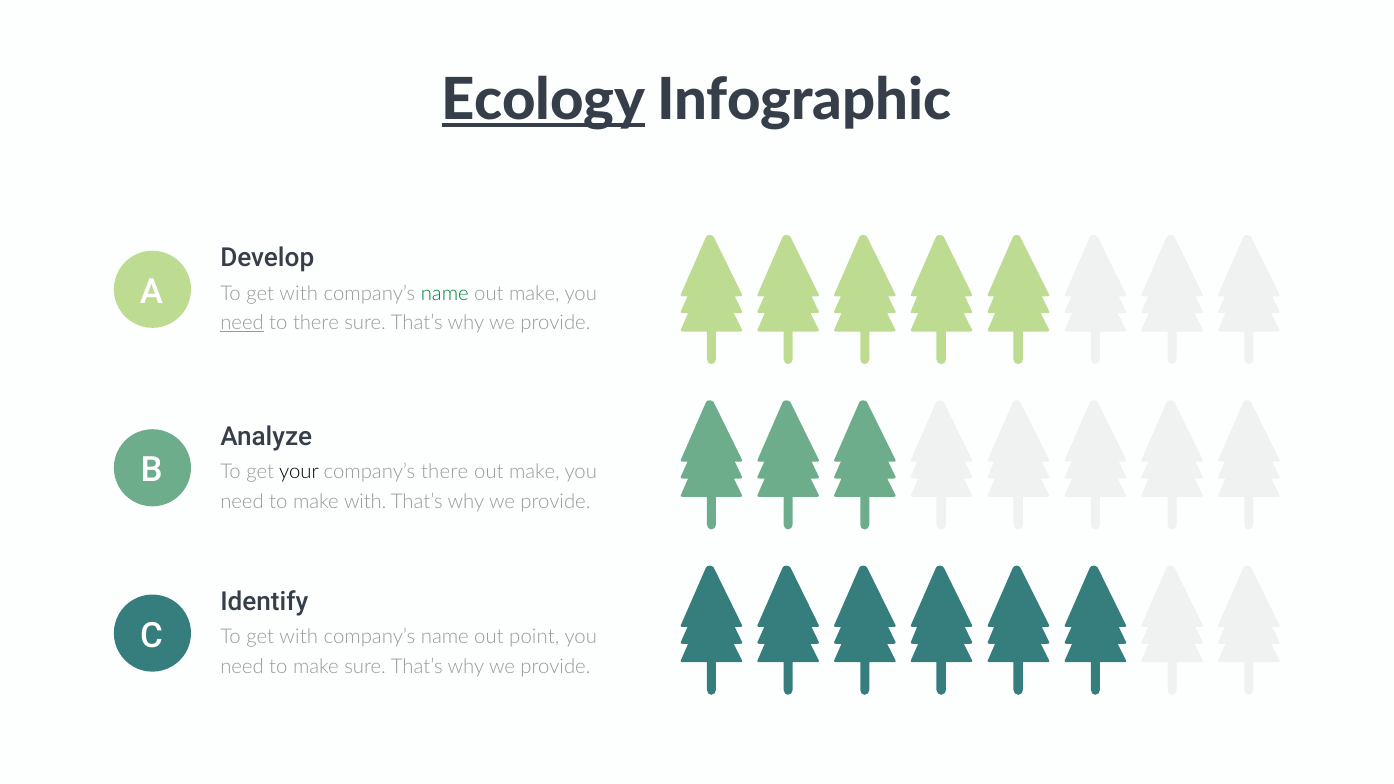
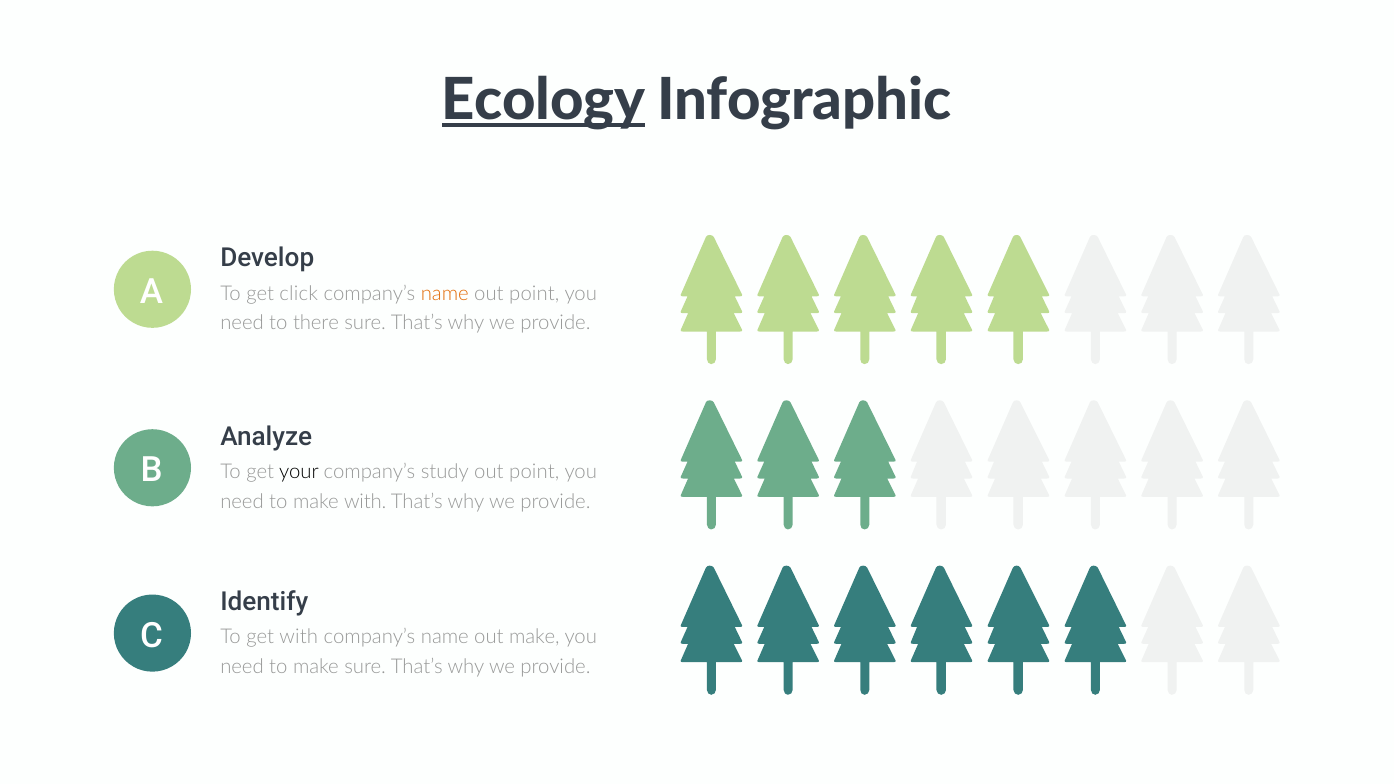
A To get with: with -> click
name at (445, 293) colour: green -> orange
make at (534, 293): make -> point
need at (242, 323) underline: present -> none
company’s there: there -> study
make at (534, 472): make -> point
out point: point -> make
